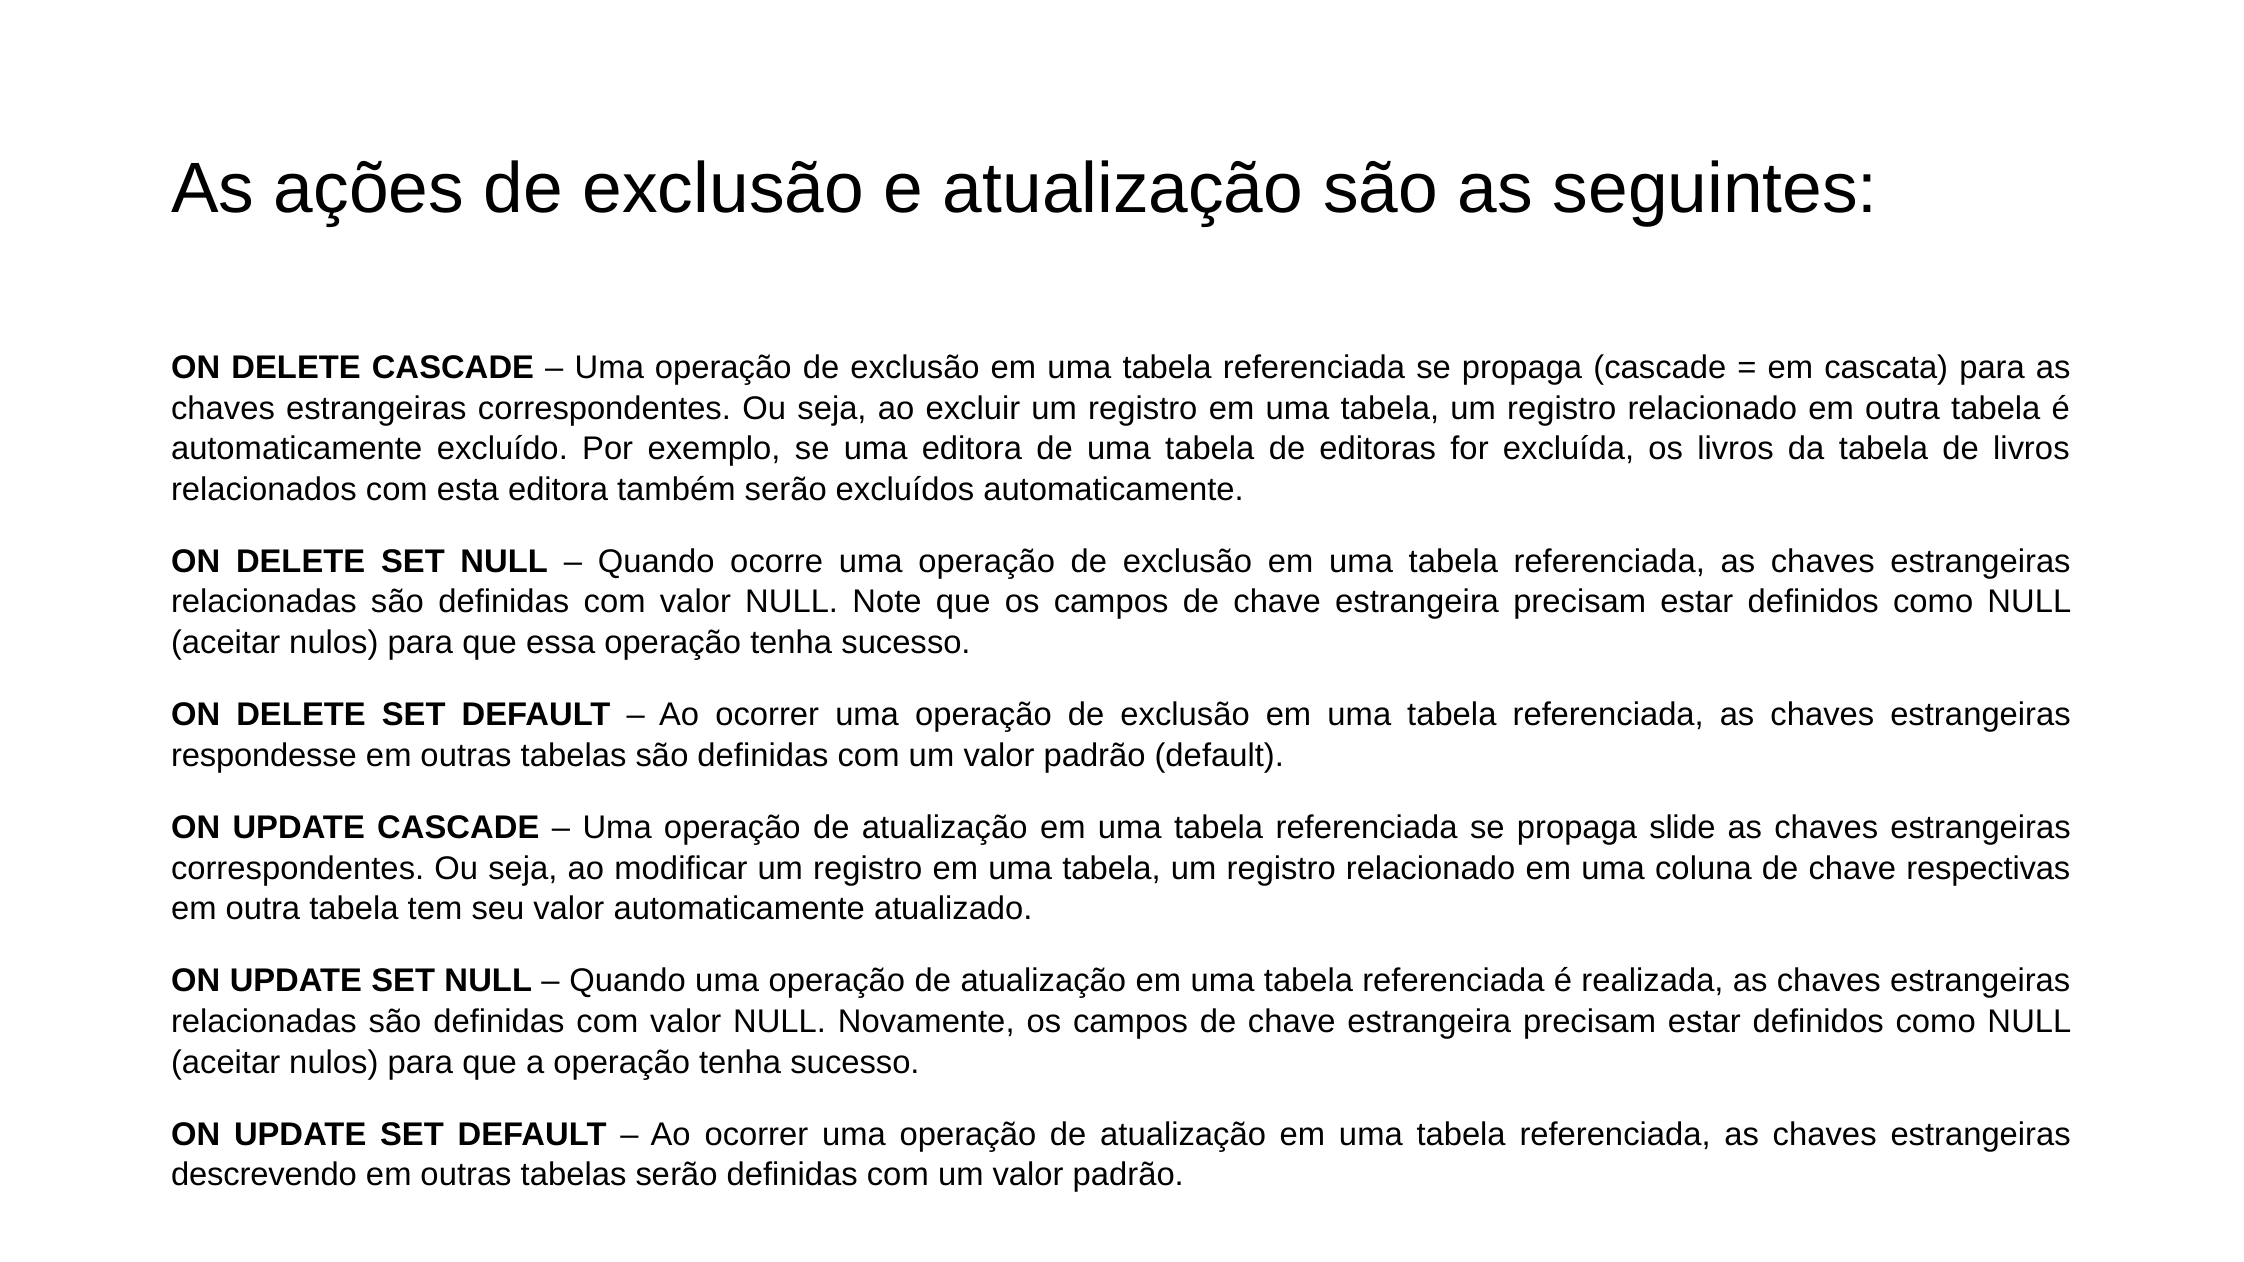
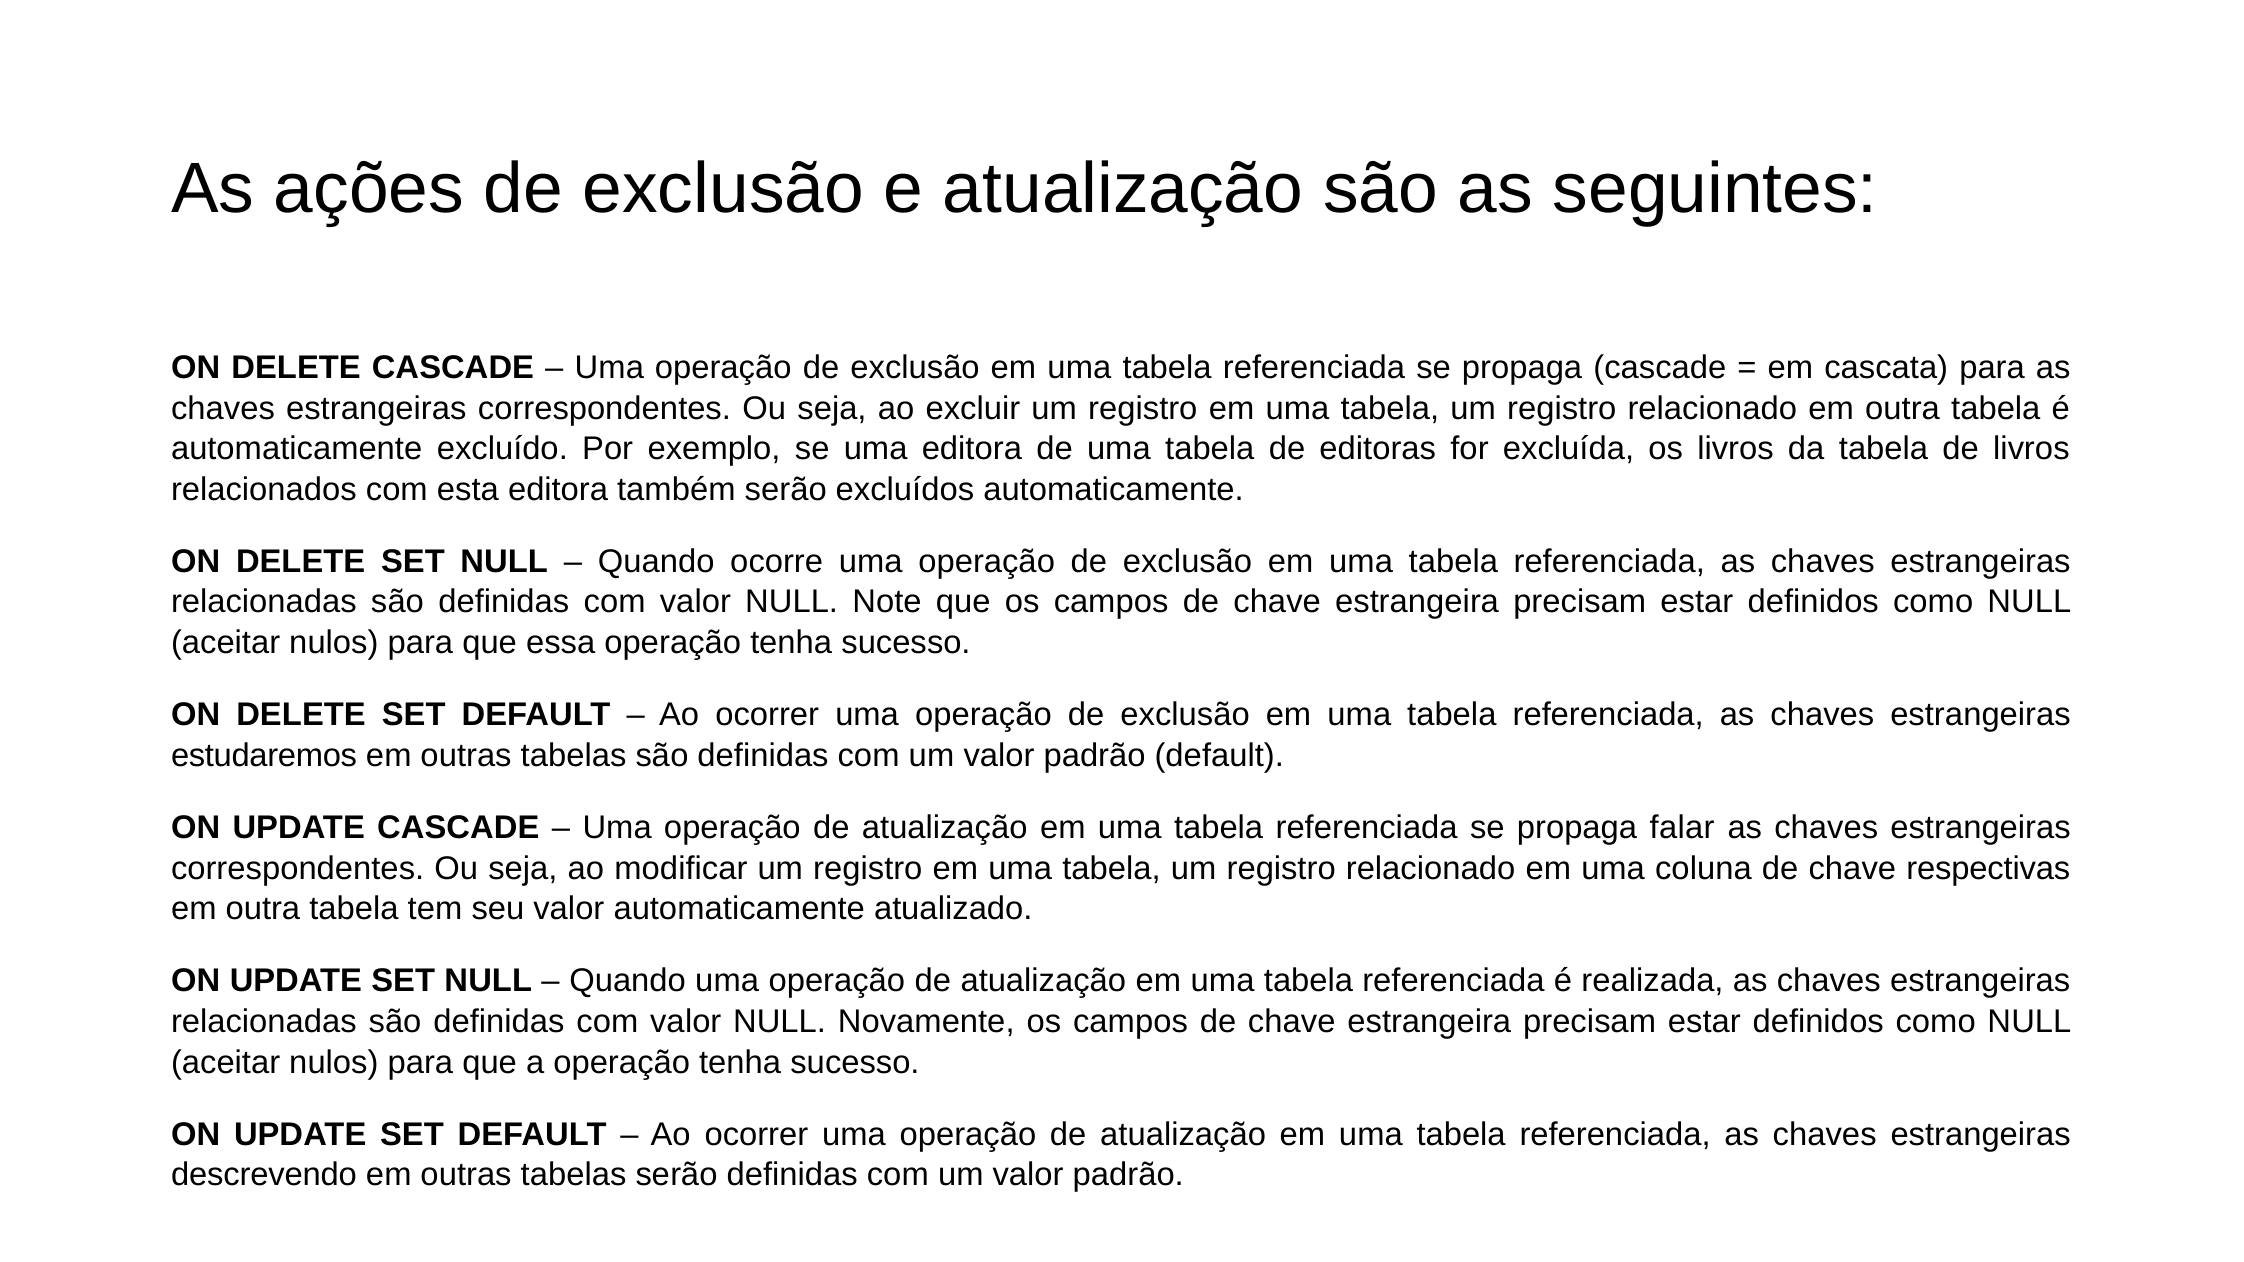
respondesse: respondesse -> estudaremos
slide: slide -> falar
